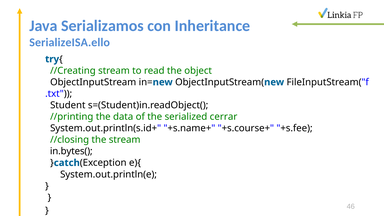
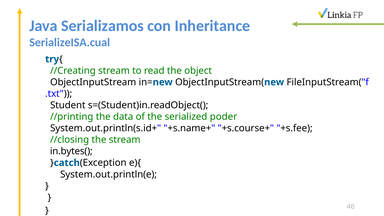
SerializeISA.ello: SerializeISA.ello -> SerializeISA.cual
cerrar: cerrar -> poder
